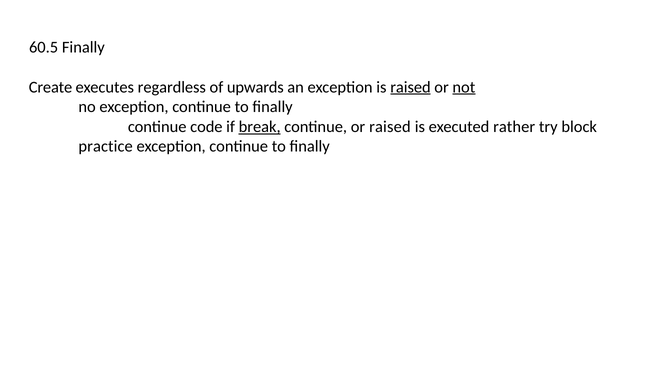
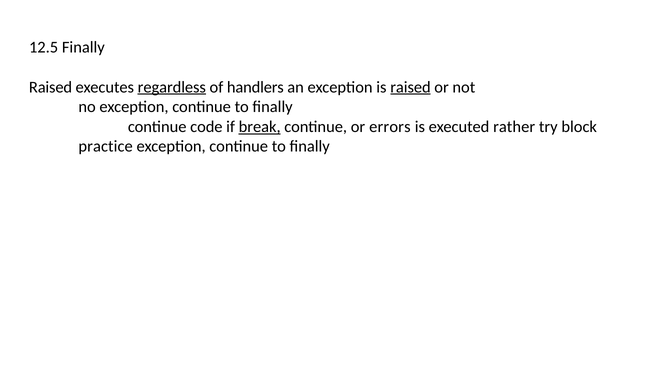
60.5: 60.5 -> 12.5
Create at (51, 87): Create -> Raised
regardless underline: none -> present
upwards: upwards -> handlers
not underline: present -> none
or raised: raised -> errors
